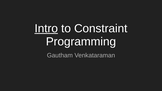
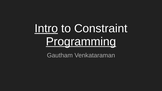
Programming underline: none -> present
